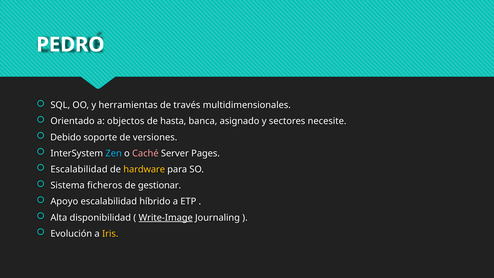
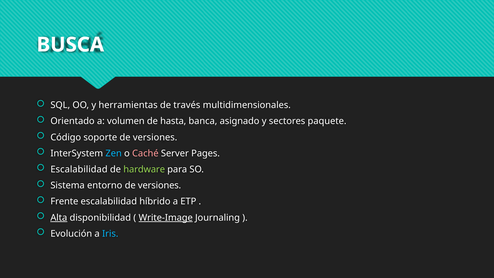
PEDRO: PEDRO -> BUSCA
objectos: objectos -> volumen
necesite: necesite -> paquete
Debido: Debido -> Código
hardware colour: yellow -> light green
ficheros: ficheros -> entorno
gestionar at (160, 185): gestionar -> versiones
Apoyo: Apoyo -> Frente
Alta underline: none -> present
Iris colour: yellow -> light blue
